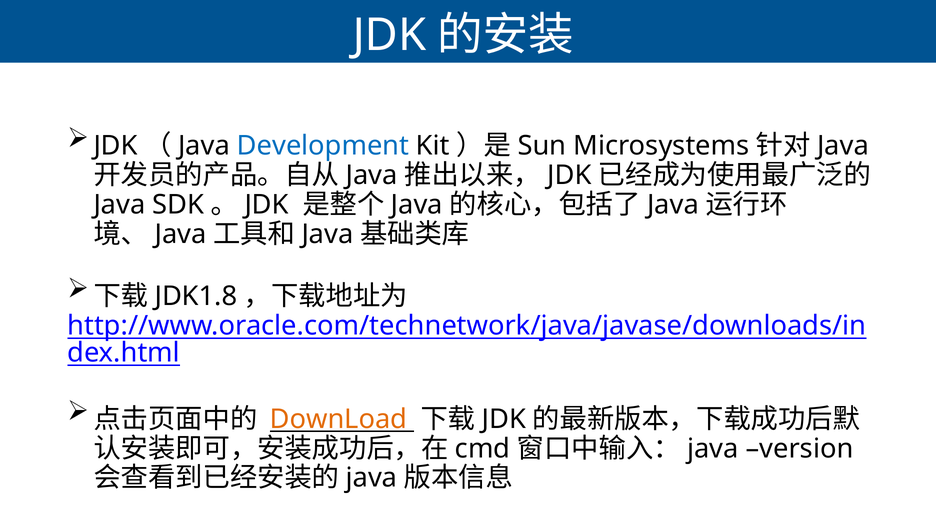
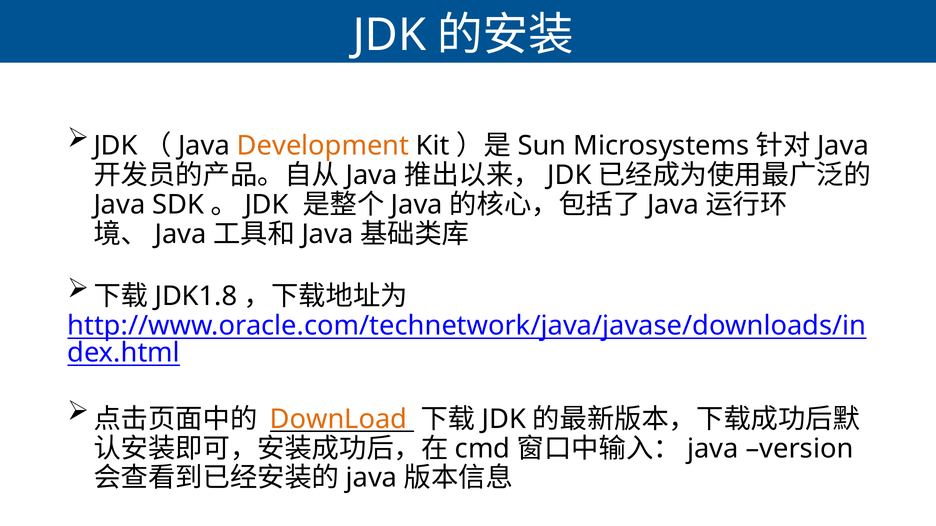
Development colour: blue -> orange
